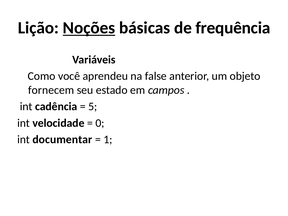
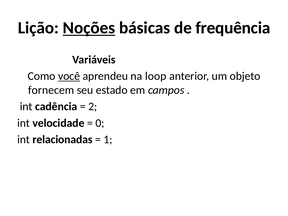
você underline: none -> present
false: false -> loop
5: 5 -> 2
documentar: documentar -> relacionadas
